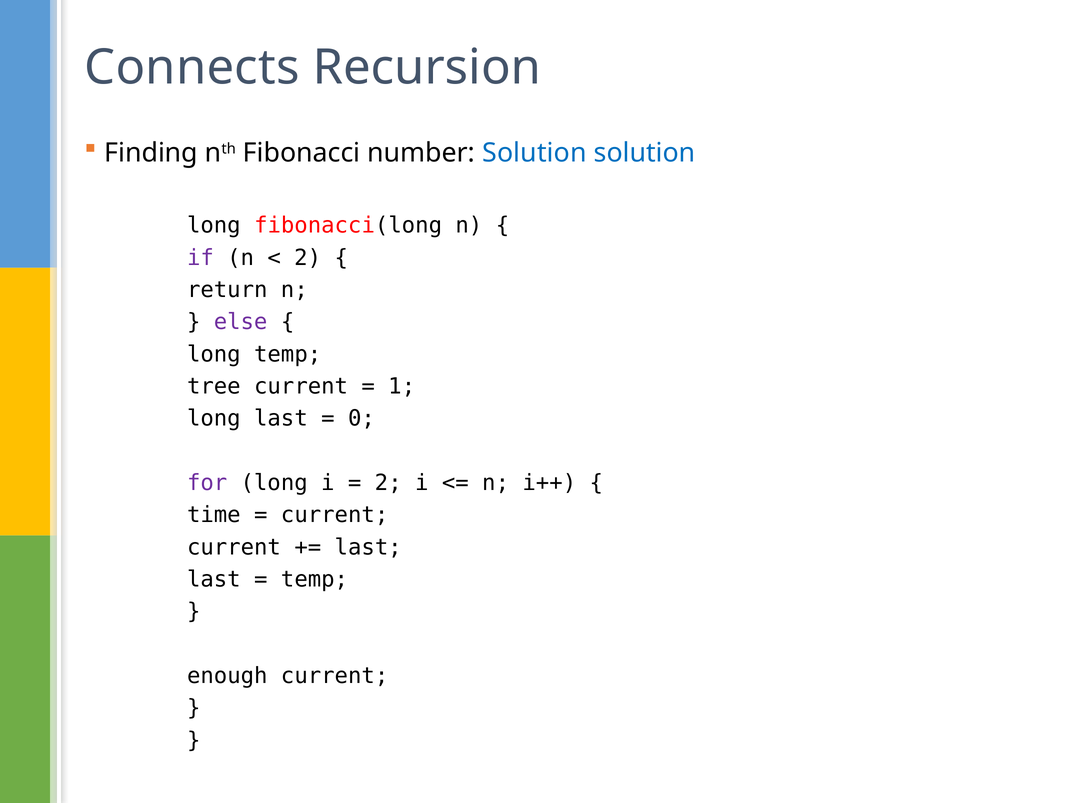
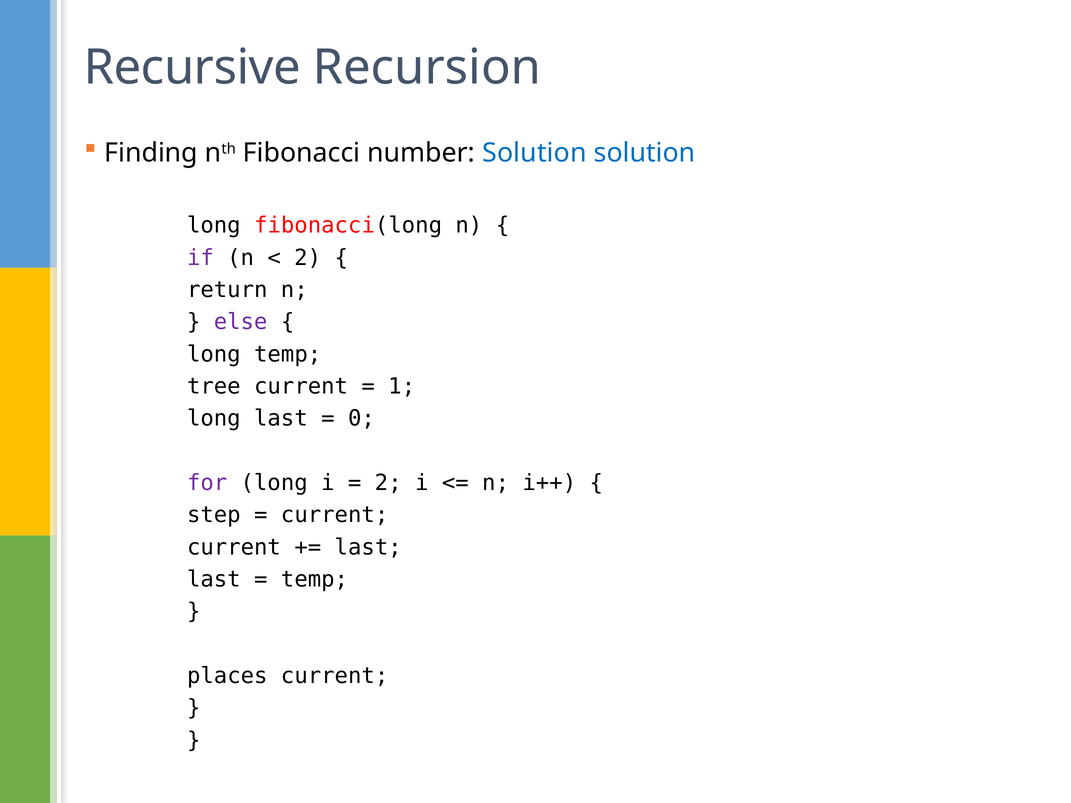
Connects: Connects -> Recursive
time: time -> step
enough: enough -> places
